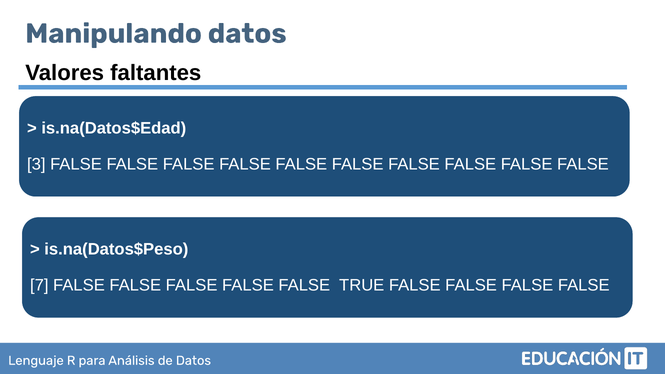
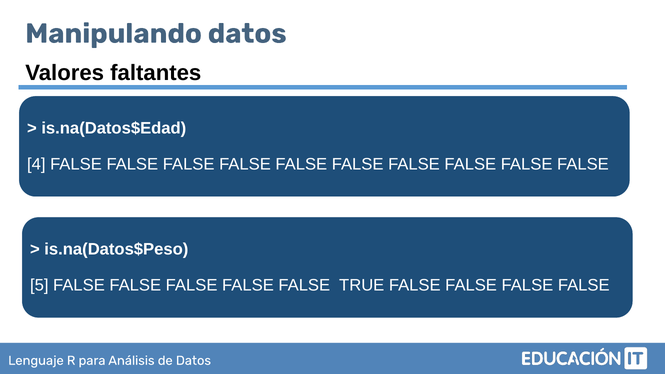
3: 3 -> 4
7: 7 -> 5
